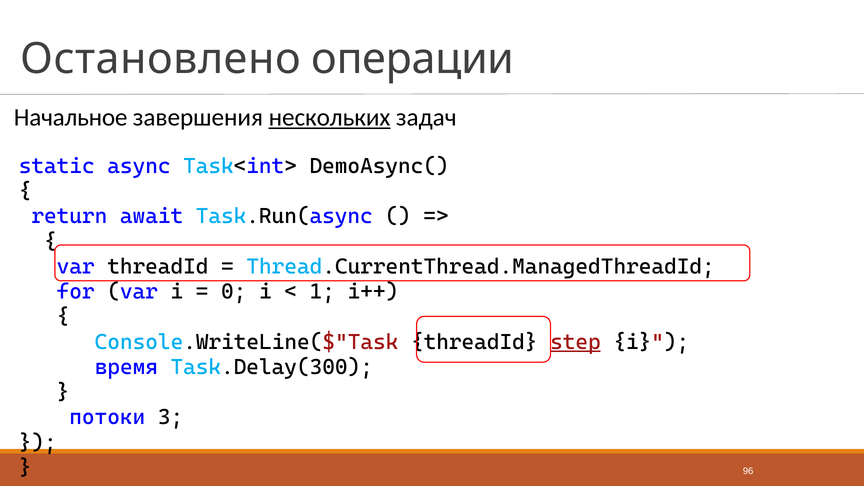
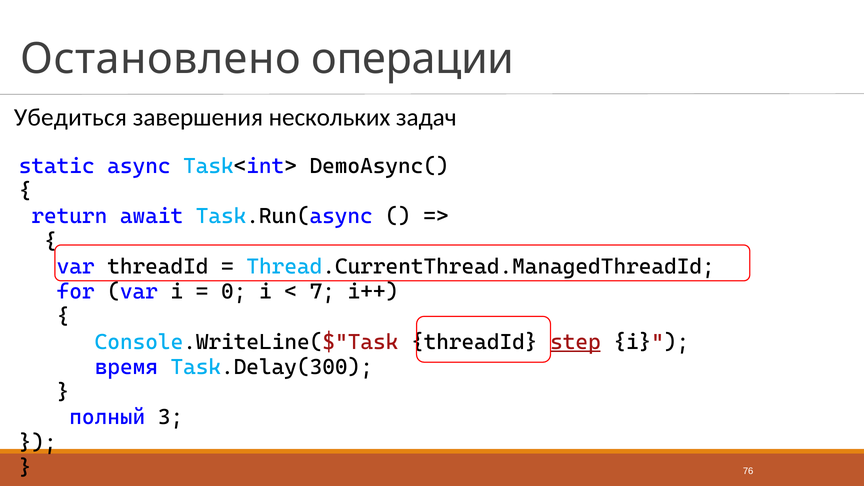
Начальное: Начальное -> Убедиться
нескольких underline: present -> none
1: 1 -> 7
потоки: потоки -> полный
96: 96 -> 76
